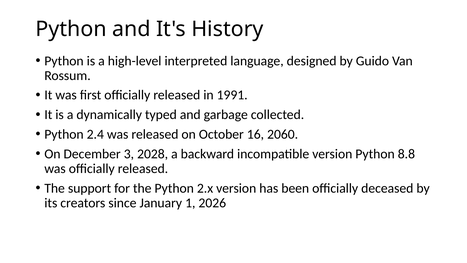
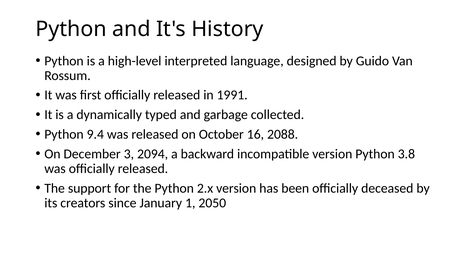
2.4: 2.4 -> 9.4
2060: 2060 -> 2088
2028: 2028 -> 2094
8.8: 8.8 -> 3.8
2026: 2026 -> 2050
